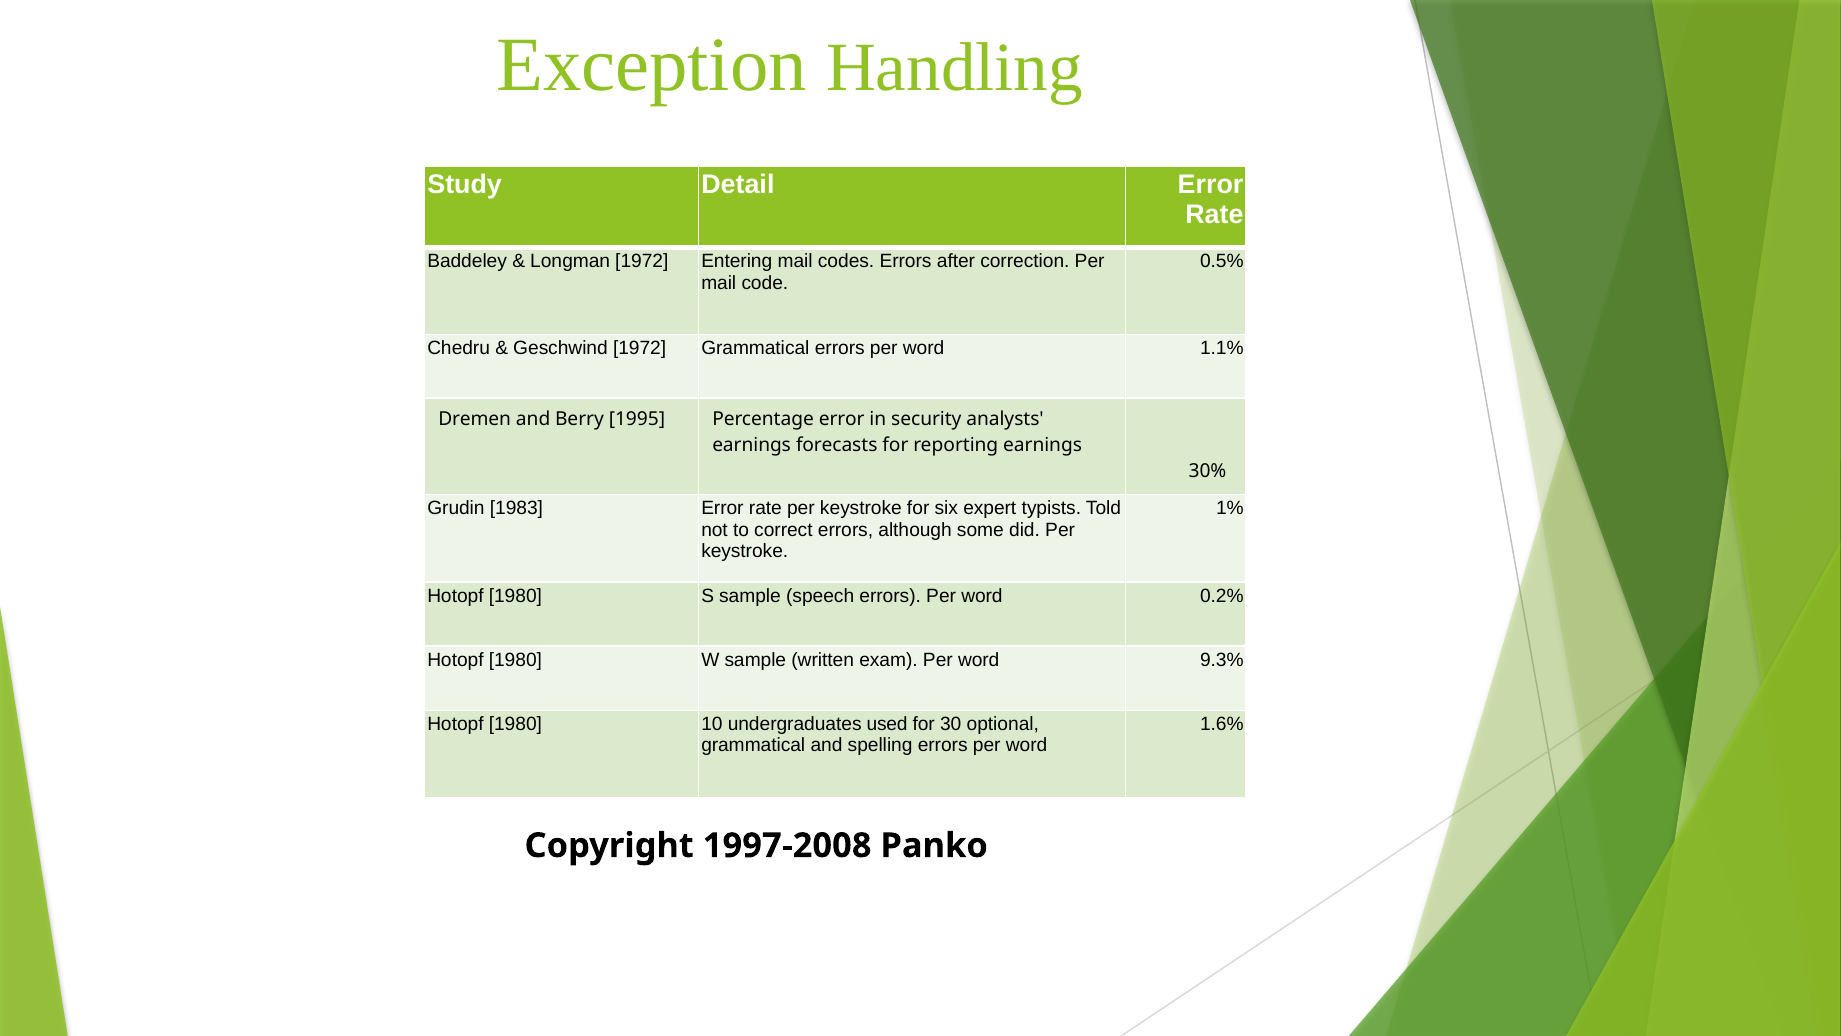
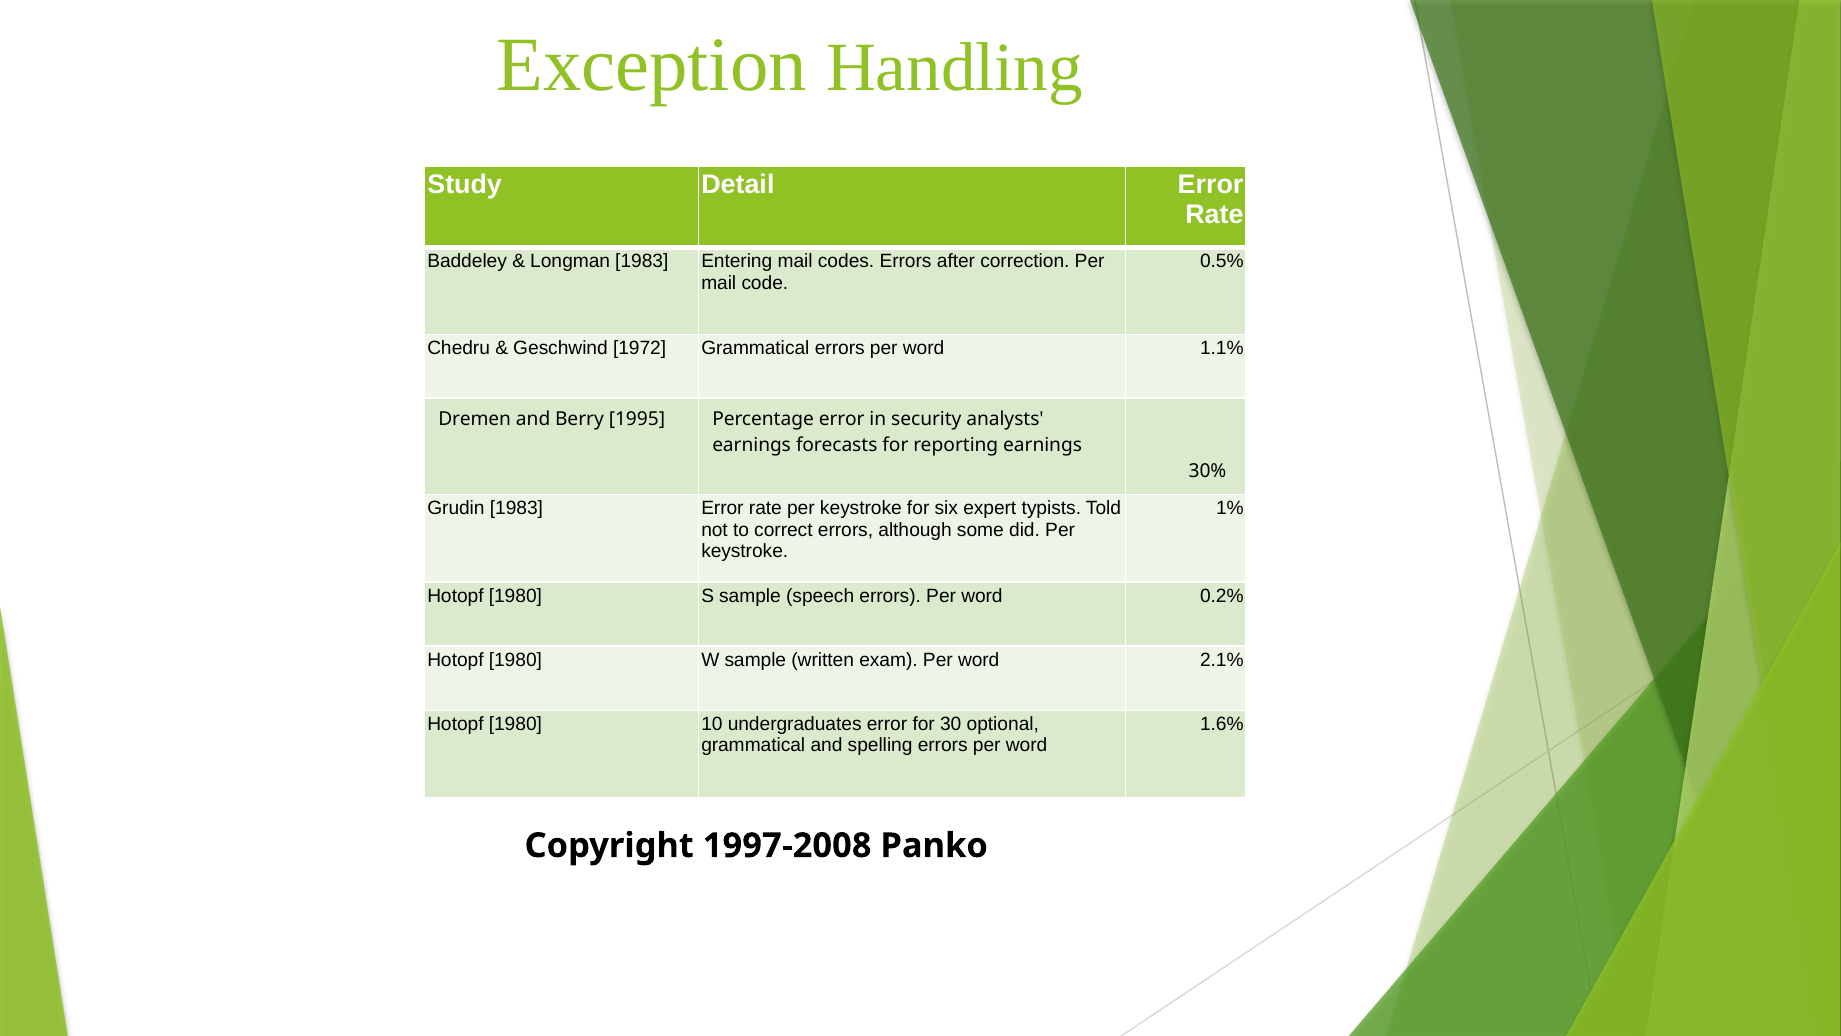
Longman 1972: 1972 -> 1983
9.3%: 9.3% -> 2.1%
undergraduates used: used -> error
